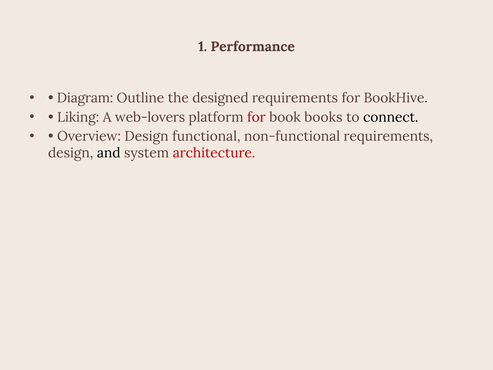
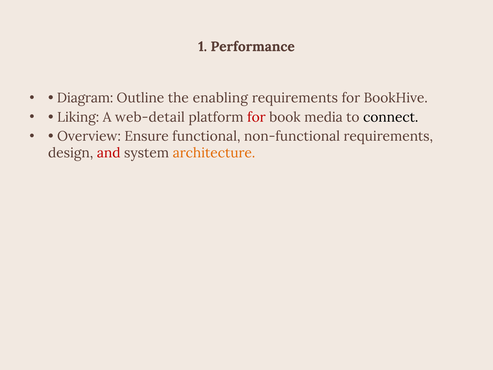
designed: designed -> enabling
web-lovers: web-lovers -> web-detail
books: books -> media
Overview Design: Design -> Ensure
and colour: black -> red
architecture colour: red -> orange
